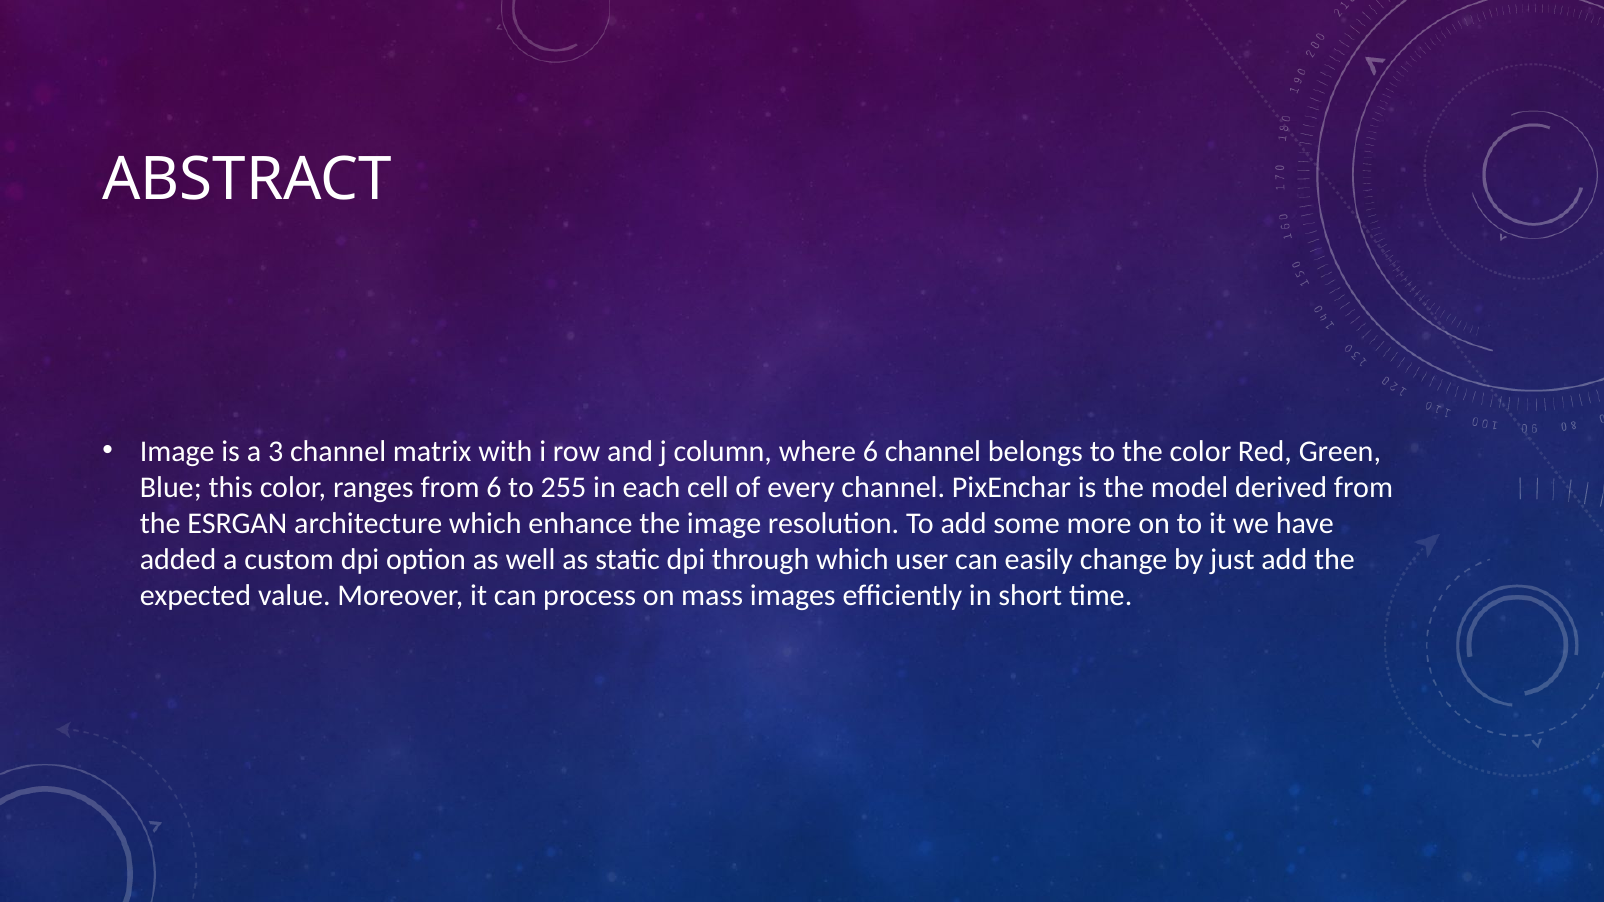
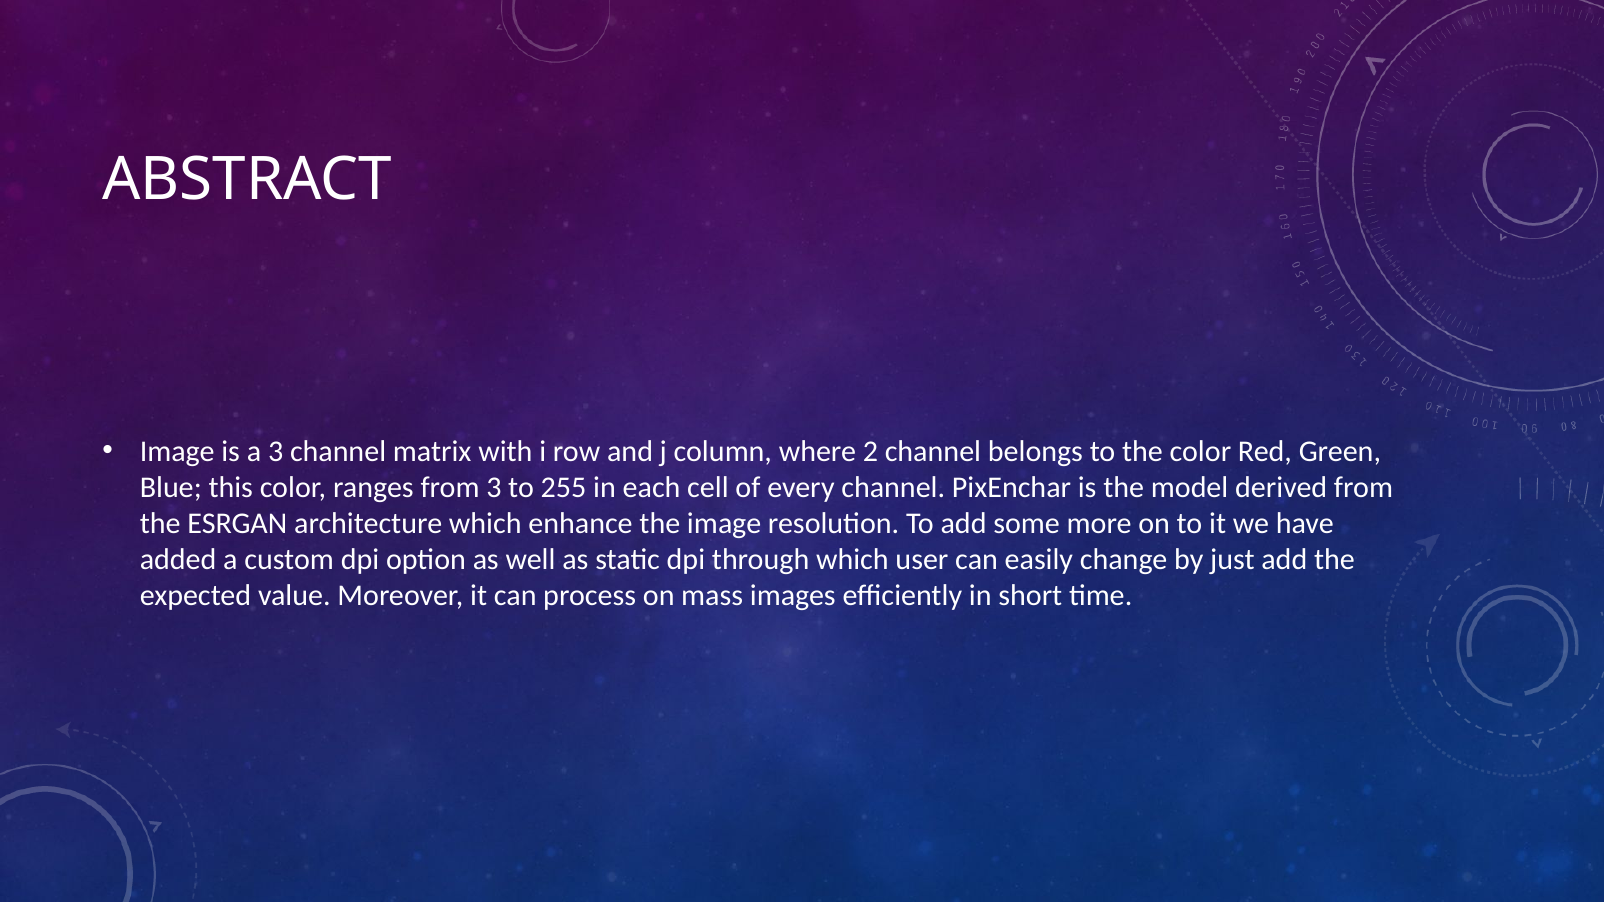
where 6: 6 -> 2
from 6: 6 -> 3
